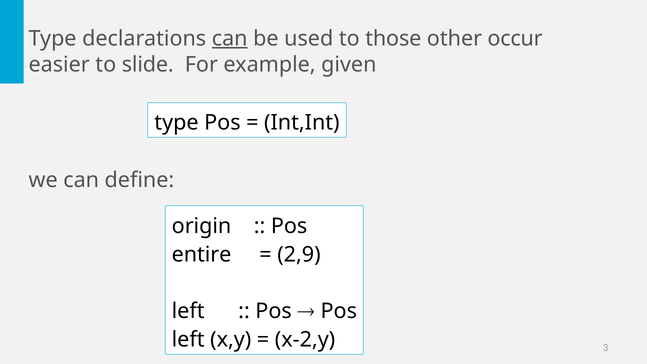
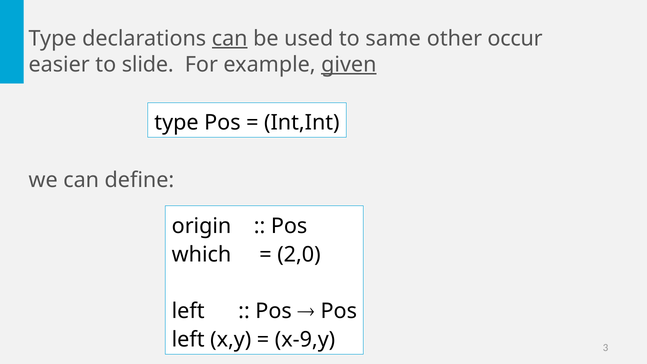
those: those -> same
given underline: none -> present
entire: entire -> which
2,9: 2,9 -> 2,0
x-2,y: x-2,y -> x-9,y
